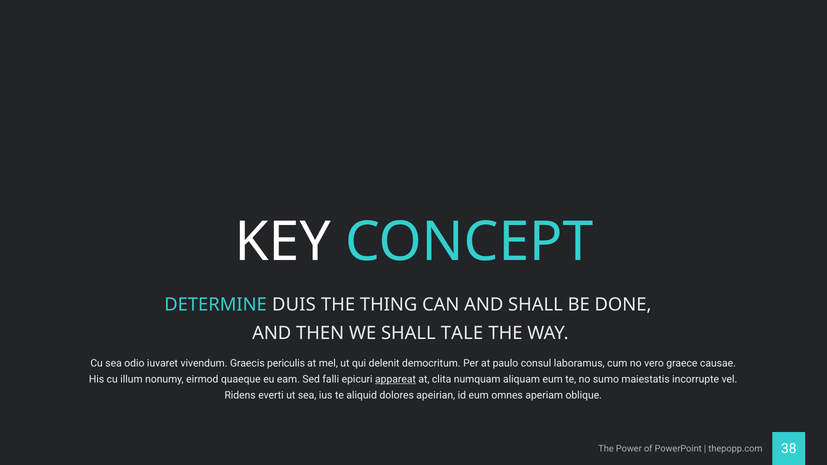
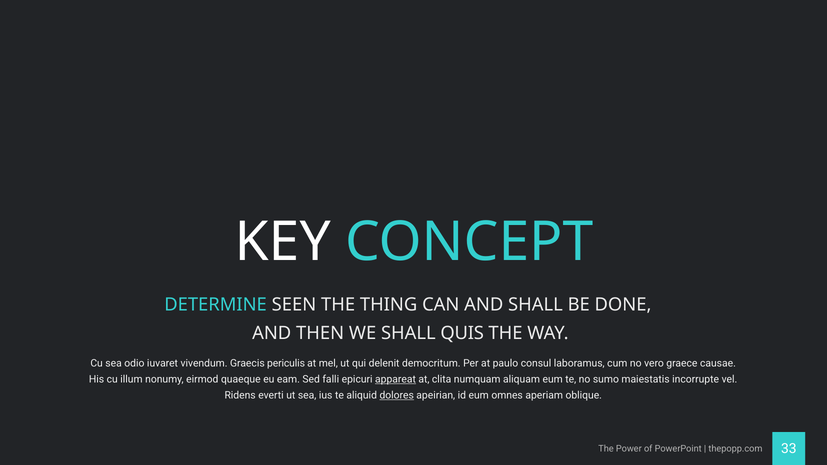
DUIS: DUIS -> SEEN
TALE: TALE -> QUIS
dolores underline: none -> present
38: 38 -> 33
